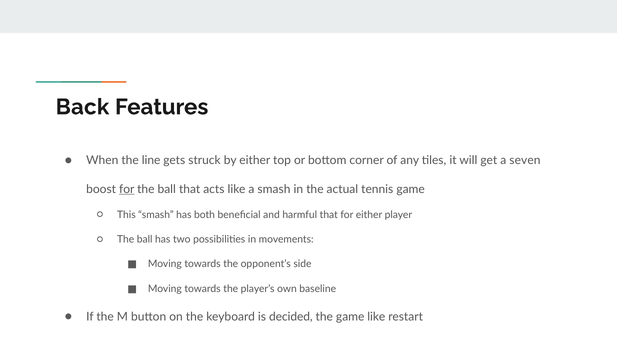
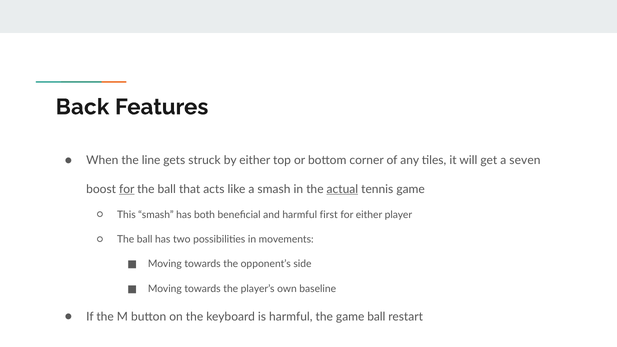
actual underline: none -> present
harmful that: that -> first
is decided: decided -> harmful
game like: like -> ball
